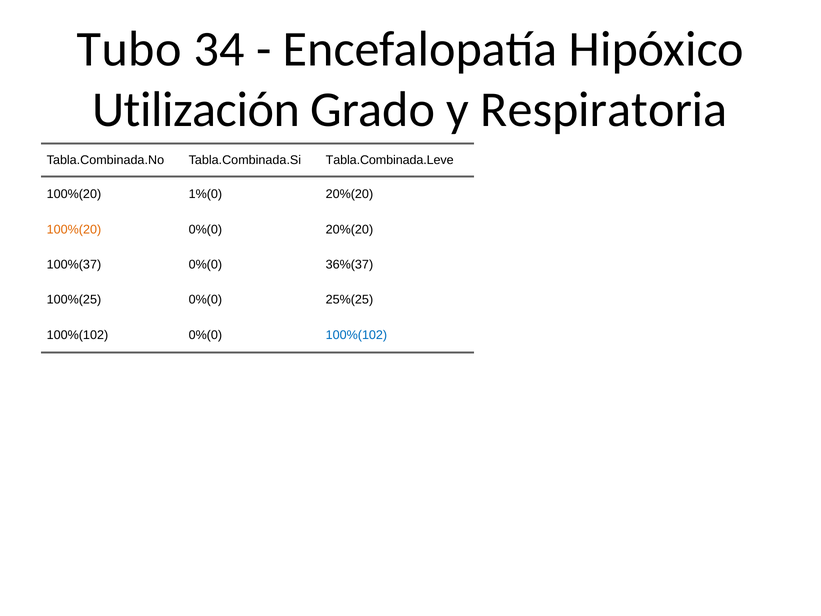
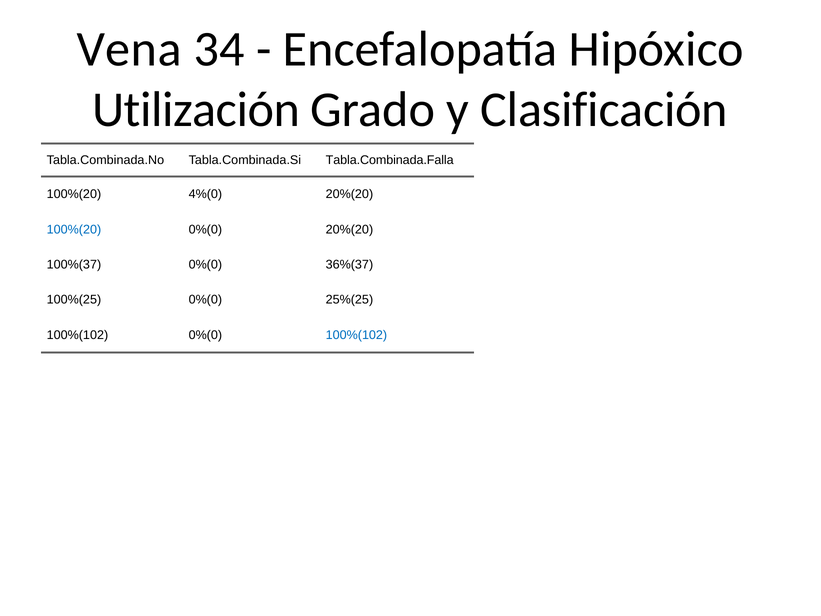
Tubo: Tubo -> Vena
Respiratoria: Respiratoria -> Clasificación
Tabla.Combinada.Leve: Tabla.Combinada.Leve -> Tabla.Combinada.Falla
1%(0: 1%(0 -> 4%(0
100%(20 at (74, 229) colour: orange -> blue
